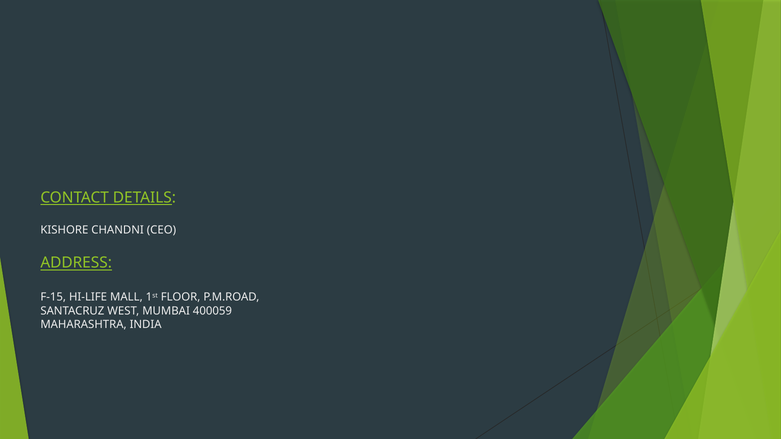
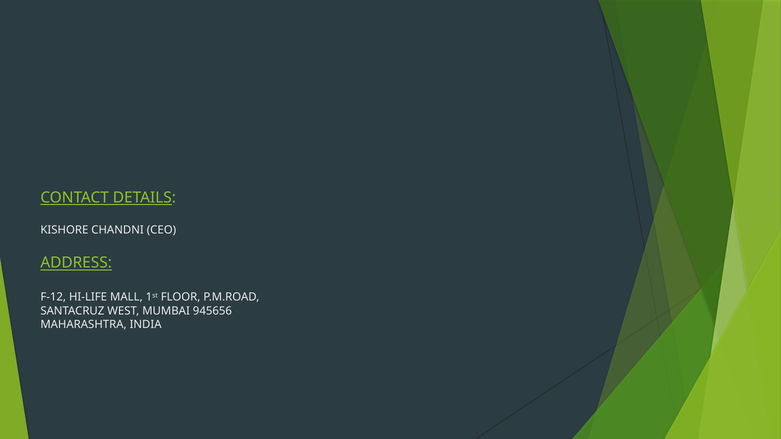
F-15: F-15 -> F-12
400059: 400059 -> 945656
